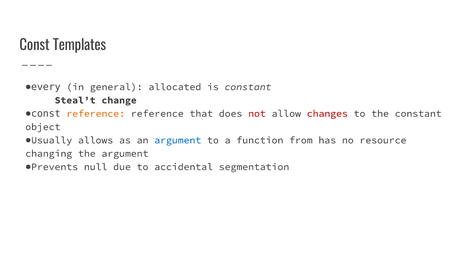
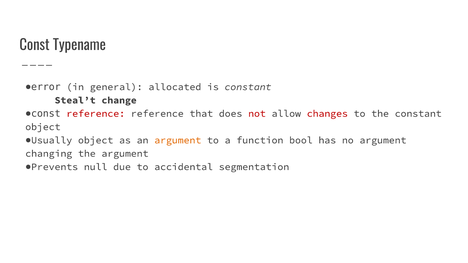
Templates: Templates -> Typename
every: every -> error
reference at (96, 114) colour: orange -> red
●Usually allows: allows -> object
argument at (178, 140) colour: blue -> orange
from: from -> bool
no resource: resource -> argument
